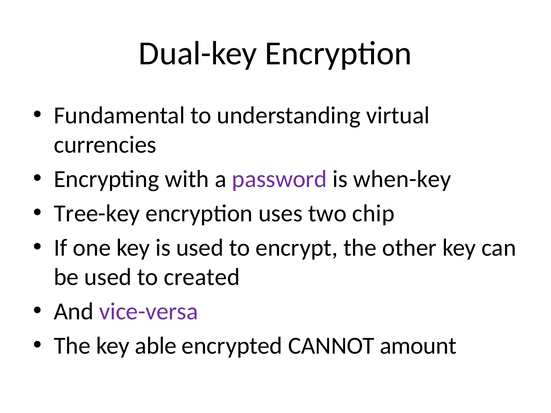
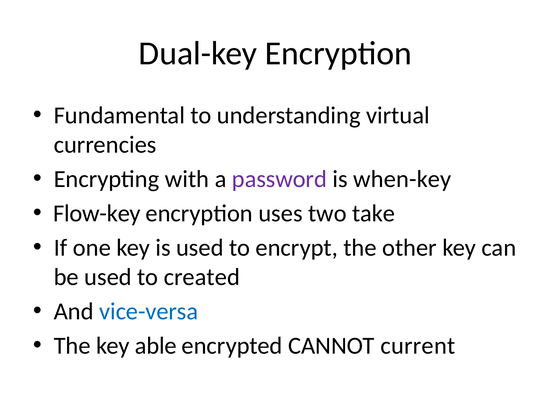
Tree-key: Tree-key -> Flow-key
chip: chip -> take
vice-versa colour: purple -> blue
amount: amount -> current
